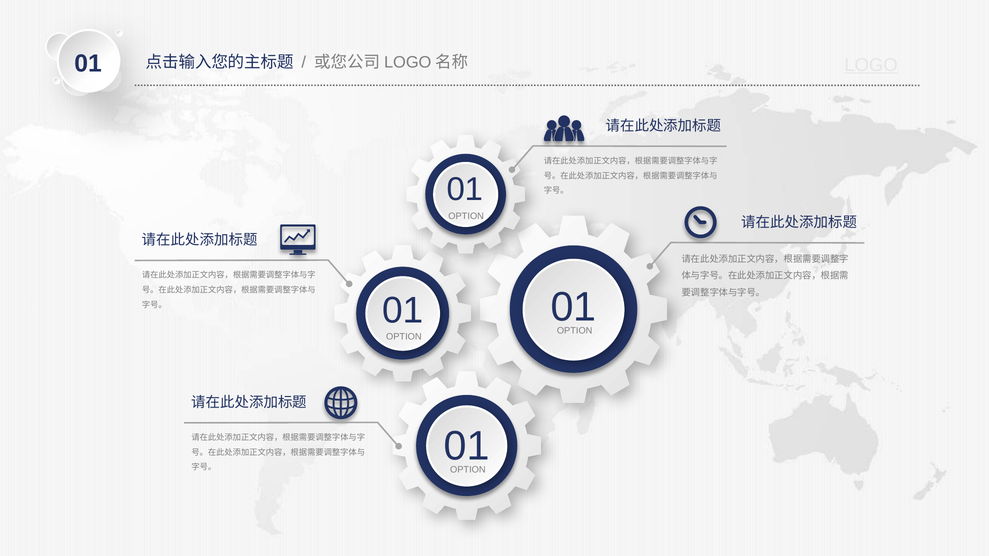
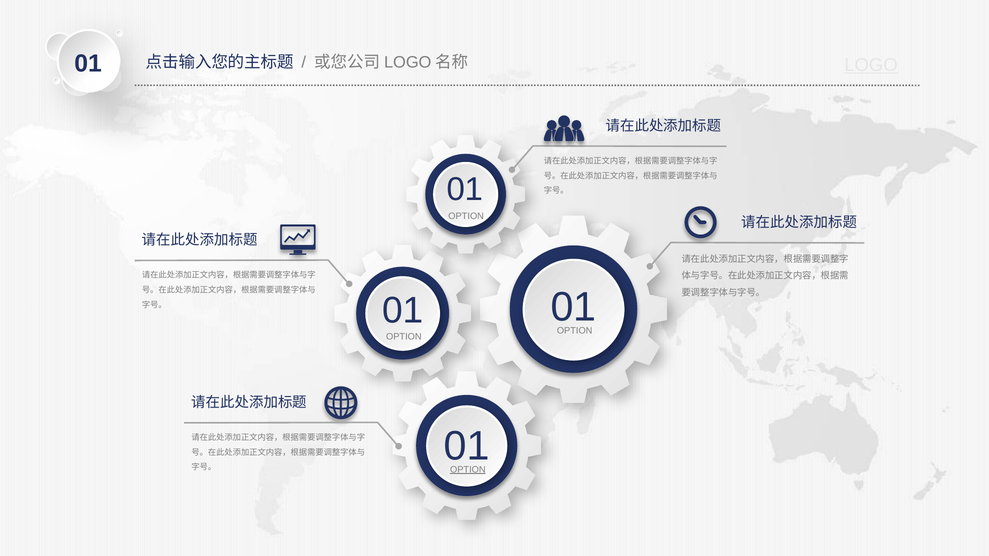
OPTION at (468, 470) underline: none -> present
